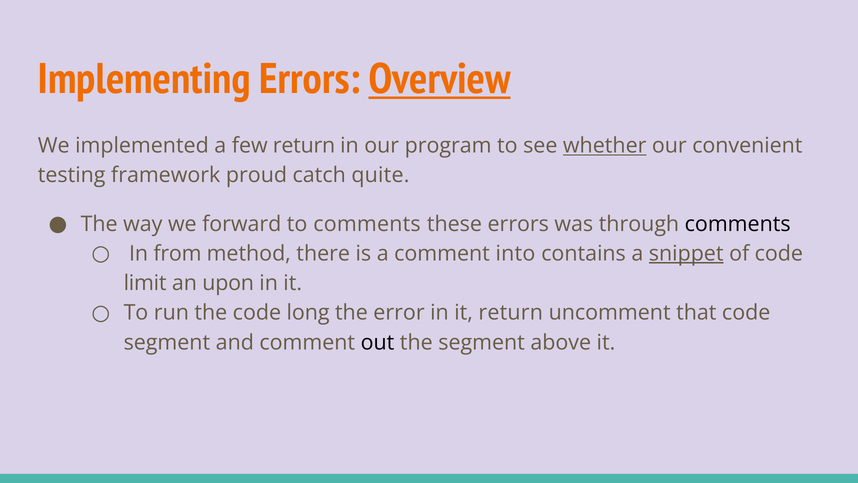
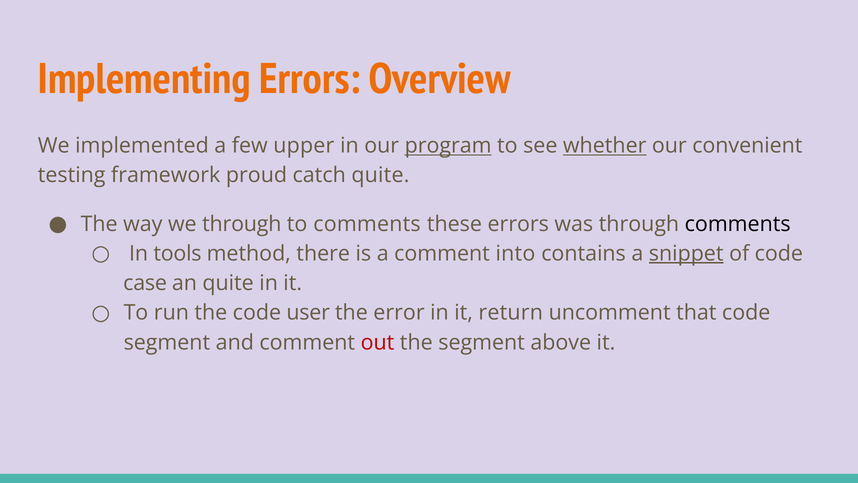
Overview underline: present -> none
few return: return -> upper
program underline: none -> present
we forward: forward -> through
from: from -> tools
limit: limit -> case
an upon: upon -> quite
long: long -> user
out colour: black -> red
